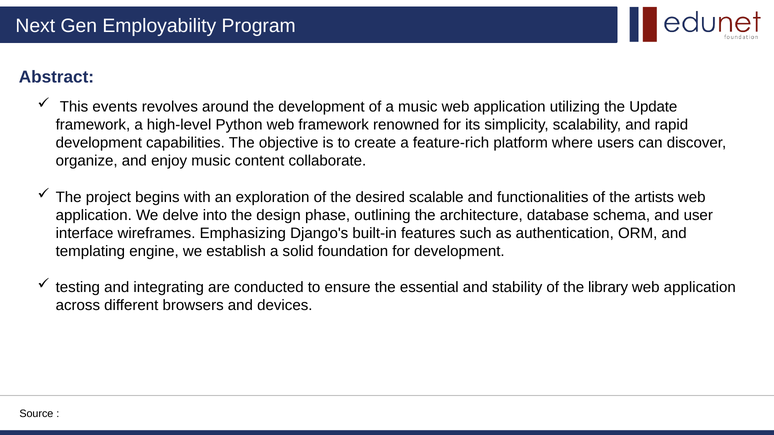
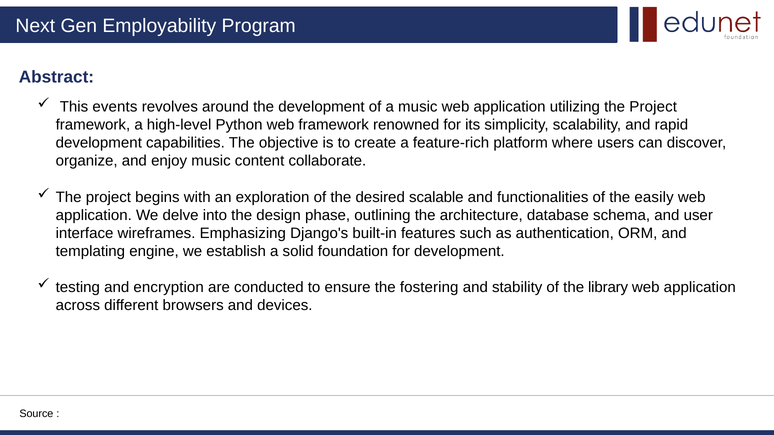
utilizing the Update: Update -> Project
artists: artists -> easily
integrating: integrating -> encryption
essential: essential -> fostering
